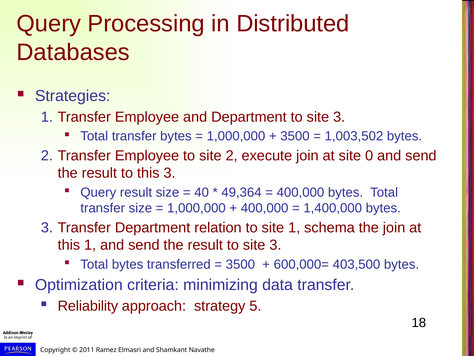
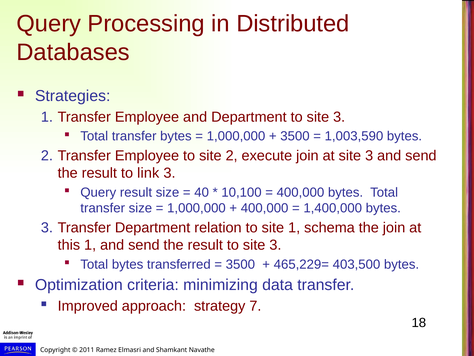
1,003,502: 1,003,502 -> 1,003,590
at site 0: 0 -> 3
to this: this -> link
49,364: 49,364 -> 10,100
600,000=: 600,000= -> 465,229=
Reliability: Reliability -> Improved
5: 5 -> 7
